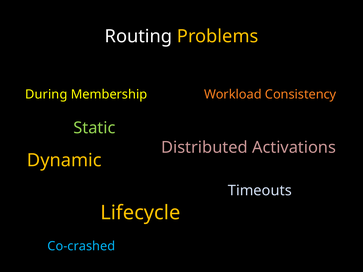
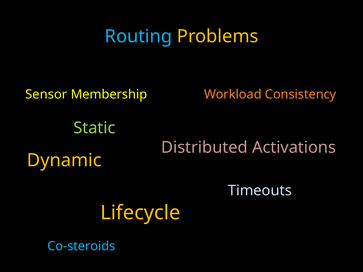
Routing colour: white -> light blue
During: During -> Sensor
Co-crashed: Co-crashed -> Co-steroids
